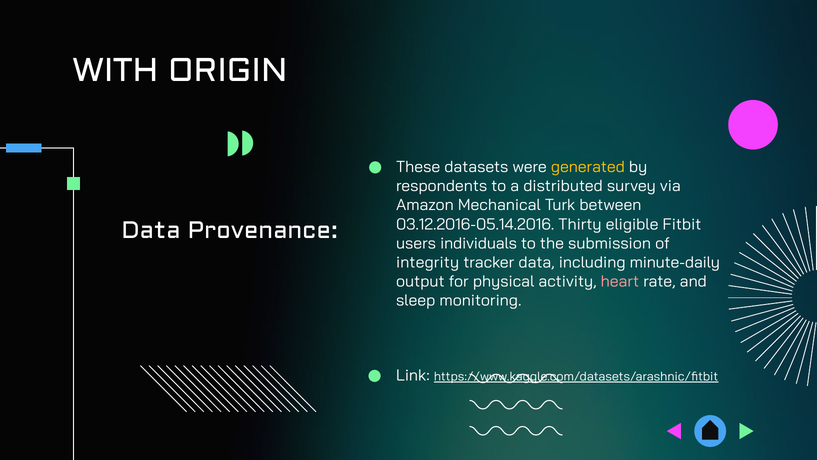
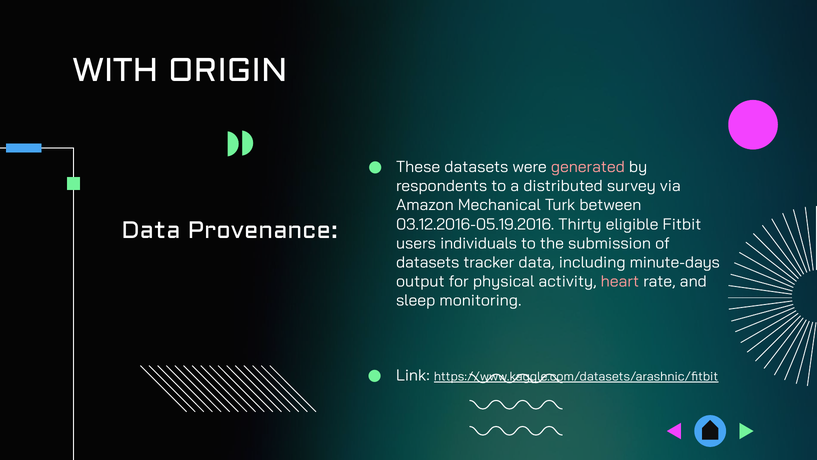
generated colour: yellow -> pink
03.12.2016-05.14.2016: 03.12.2016-05.14.2016 -> 03.12.2016-05.19.2016
integrity at (428, 262): integrity -> datasets
minute-daily: minute-daily -> minute-days
